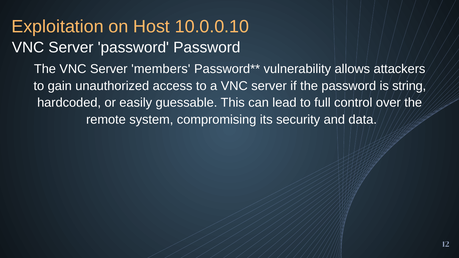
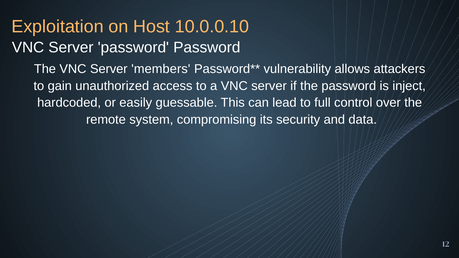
string: string -> inject
